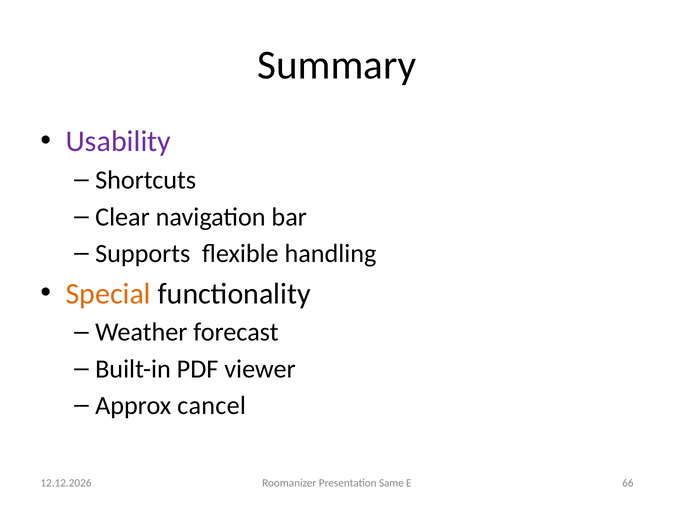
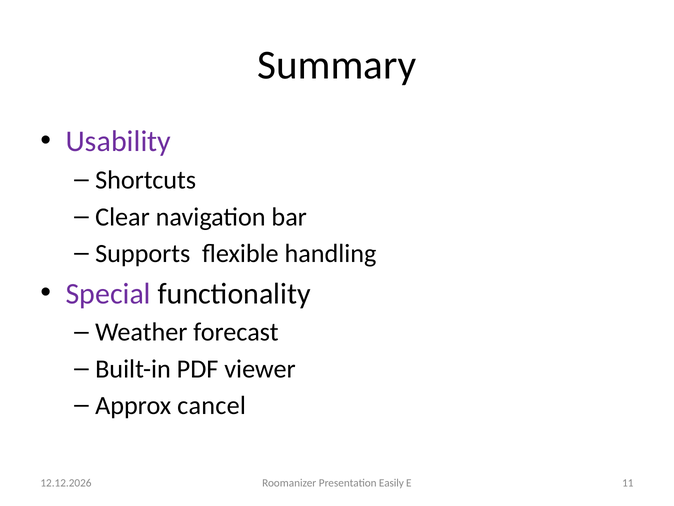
Special colour: orange -> purple
Same: Same -> Easily
66: 66 -> 11
